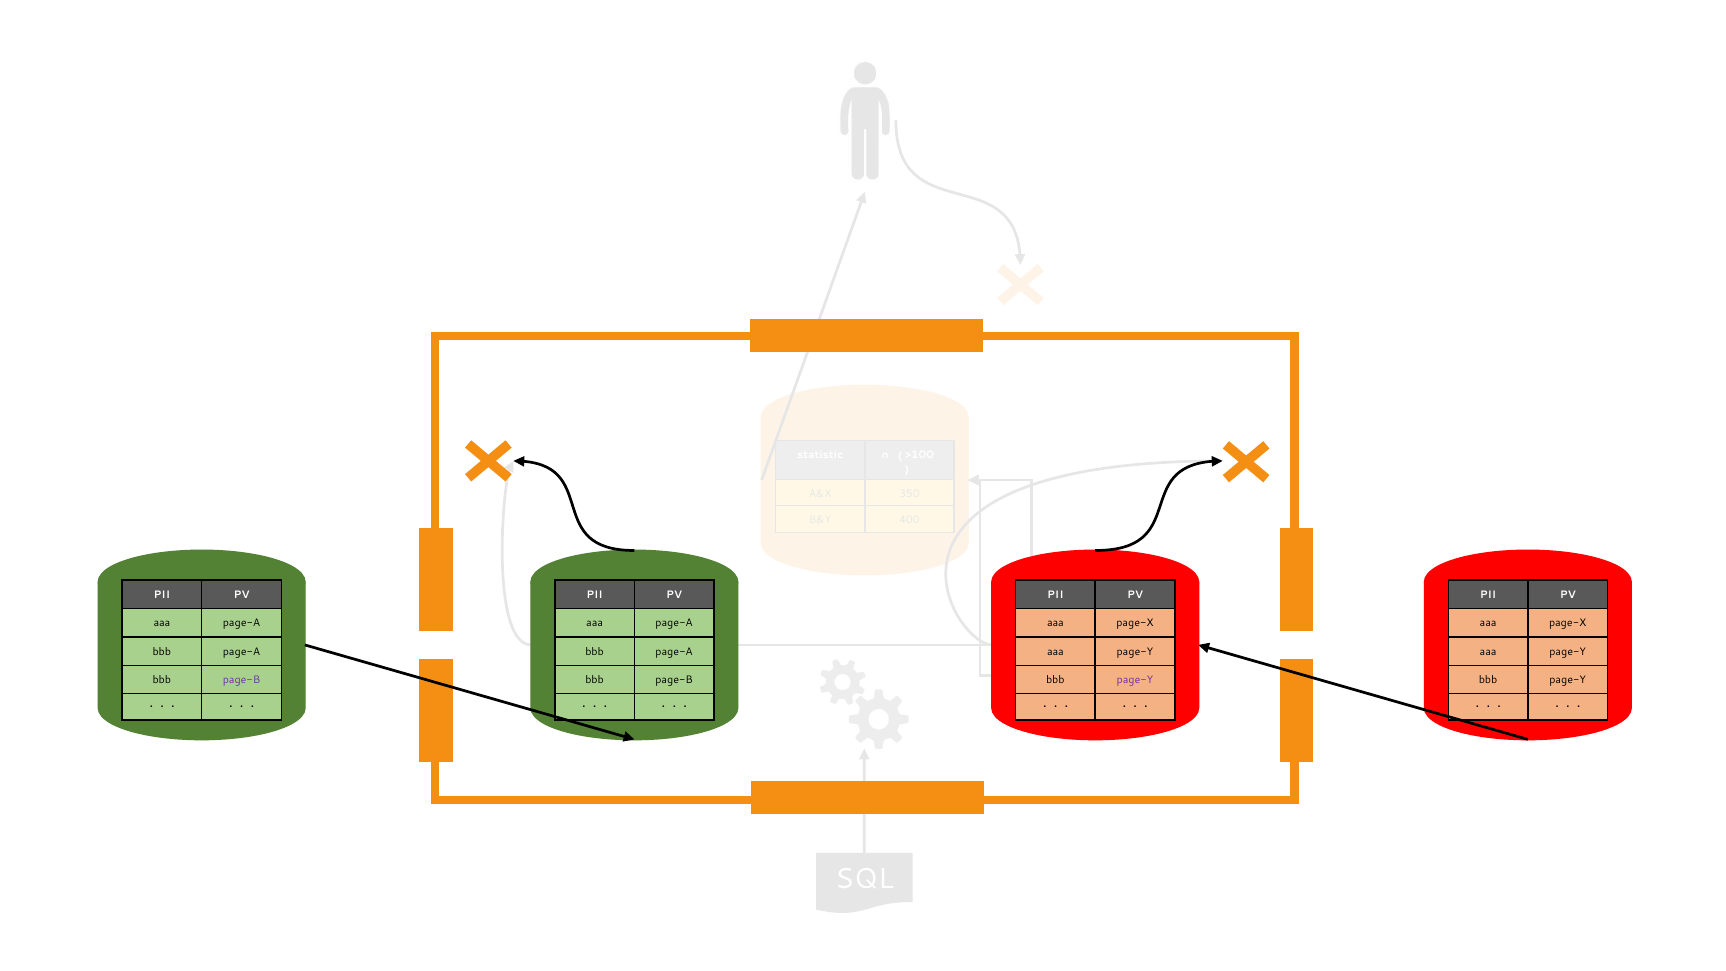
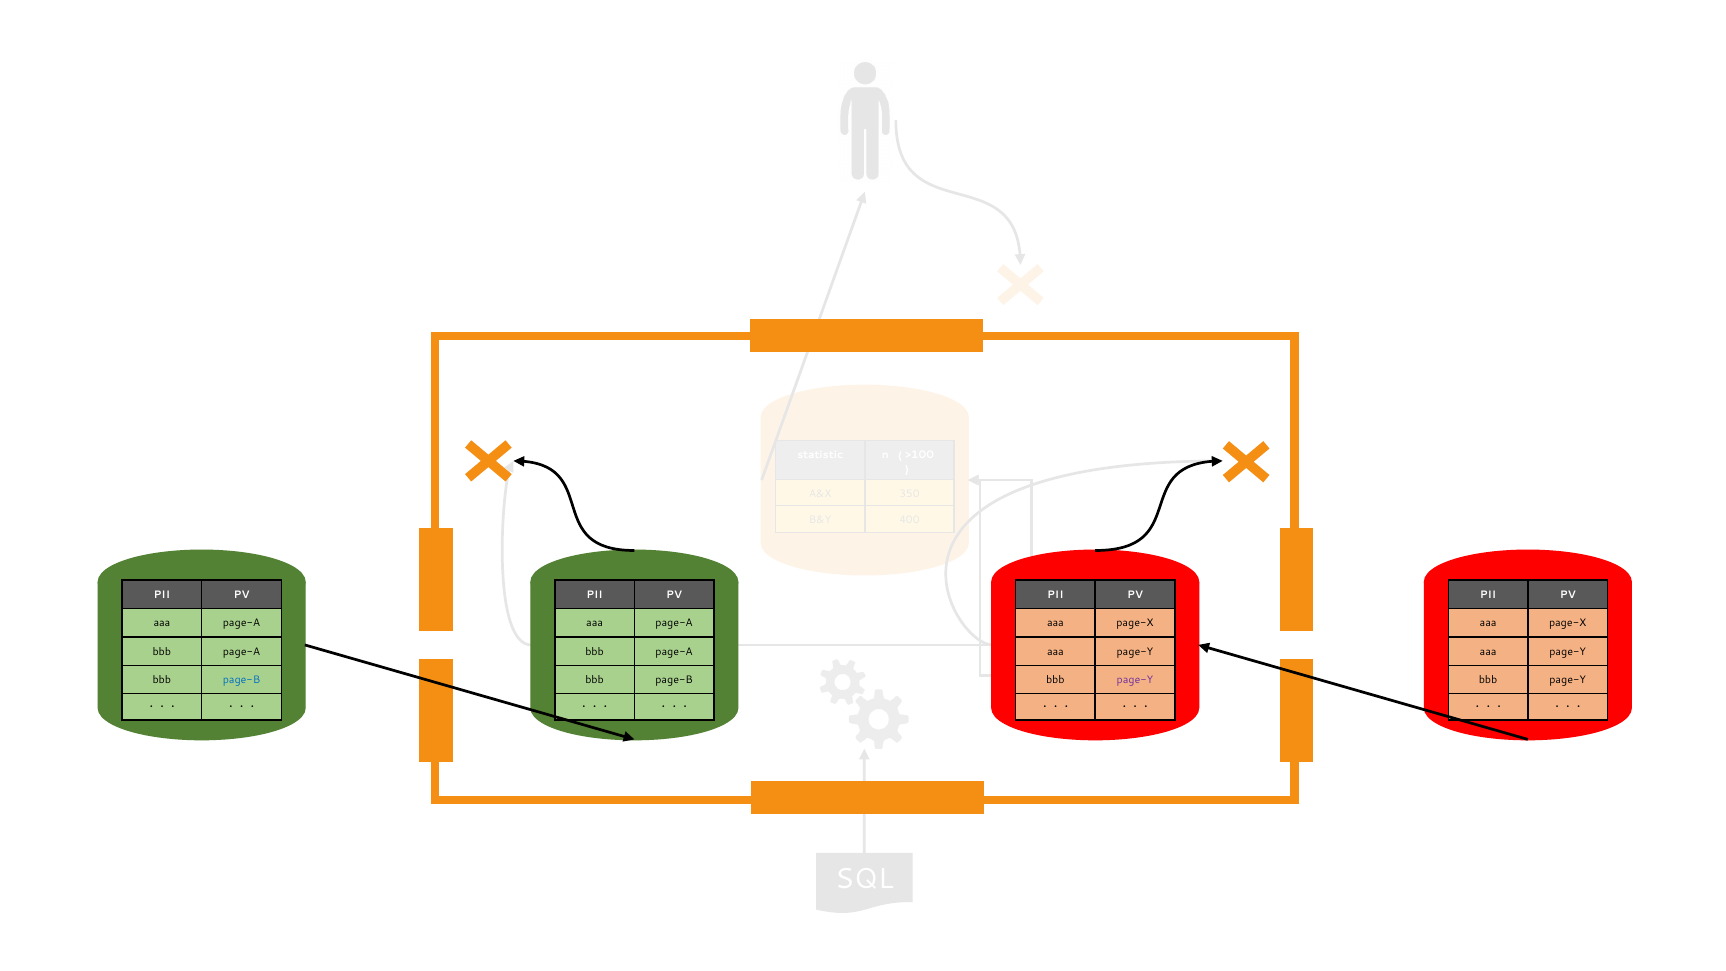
page-B at (242, 680) colour: purple -> blue
